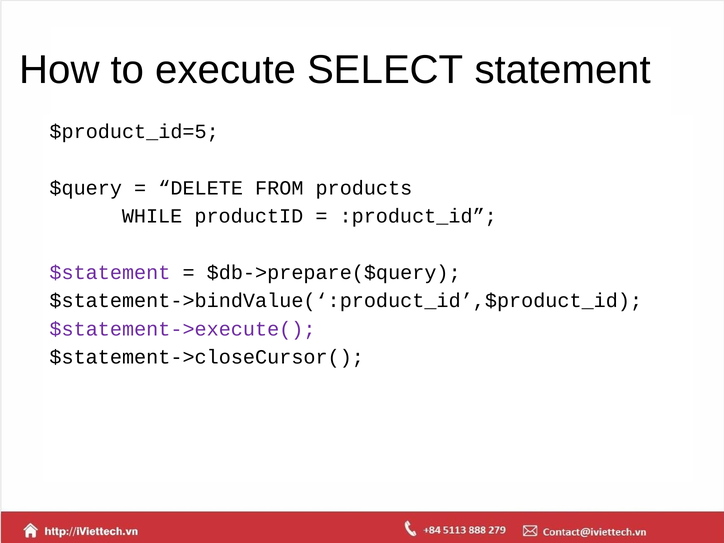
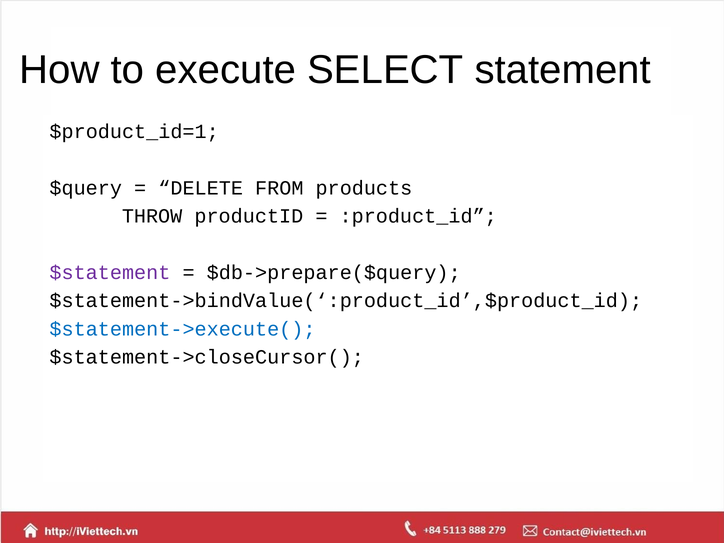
$product_id=5: $product_id=5 -> $product_id=1
WHILE: WHILE -> THROW
$statement->execute( colour: purple -> blue
